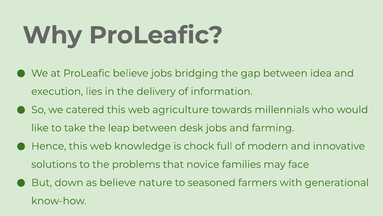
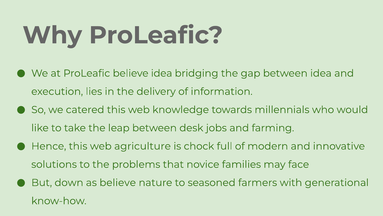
believe jobs: jobs -> idea
agriculture: agriculture -> knowledge
knowledge: knowledge -> agriculture
